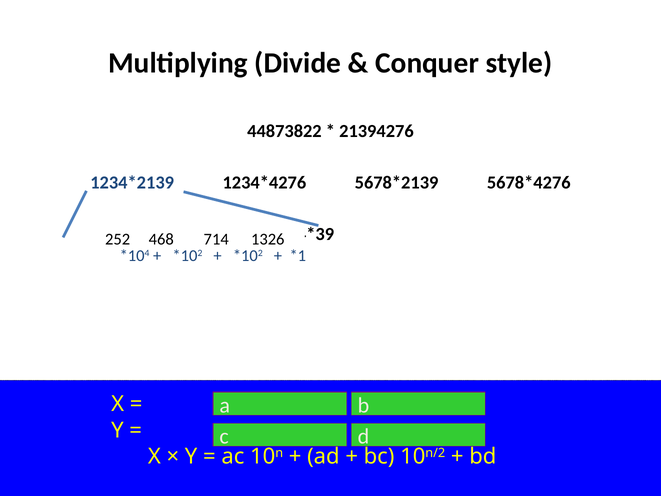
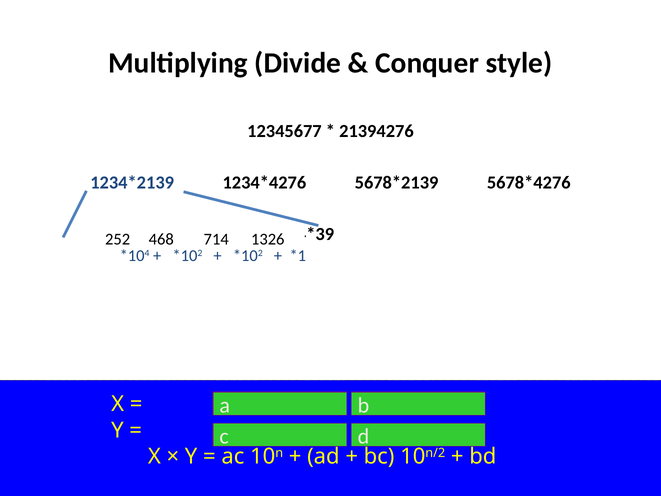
44873822: 44873822 -> 12345677
